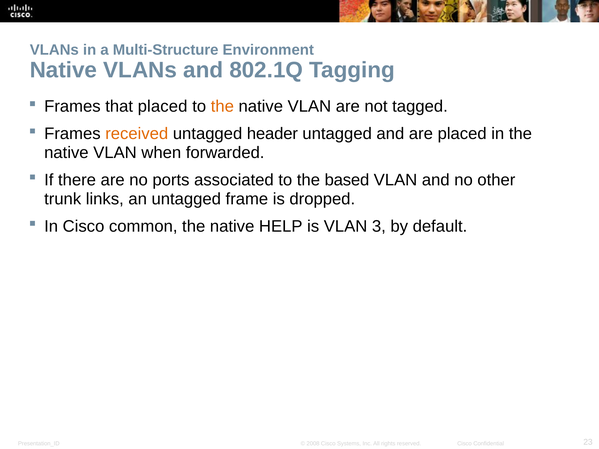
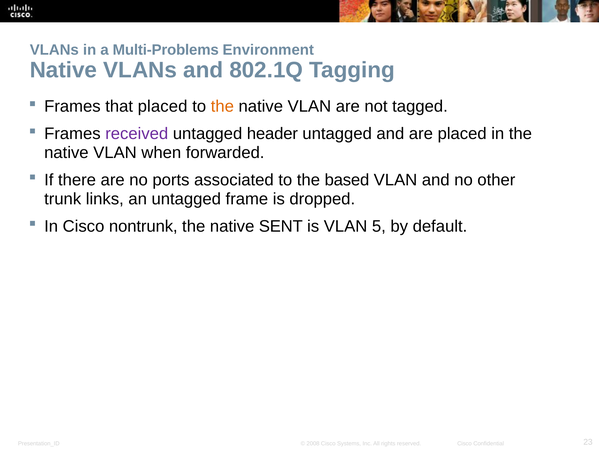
Multi-Structure: Multi-Structure -> Multi-Problems
received colour: orange -> purple
common: common -> nontrunk
HELP: HELP -> SENT
3: 3 -> 5
